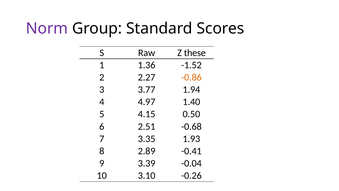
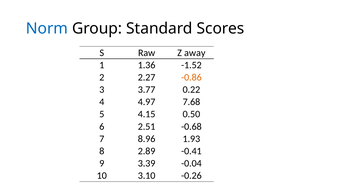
Norm colour: purple -> blue
these: these -> away
1.94: 1.94 -> 0.22
1.40: 1.40 -> 7.68
3.35: 3.35 -> 8.96
